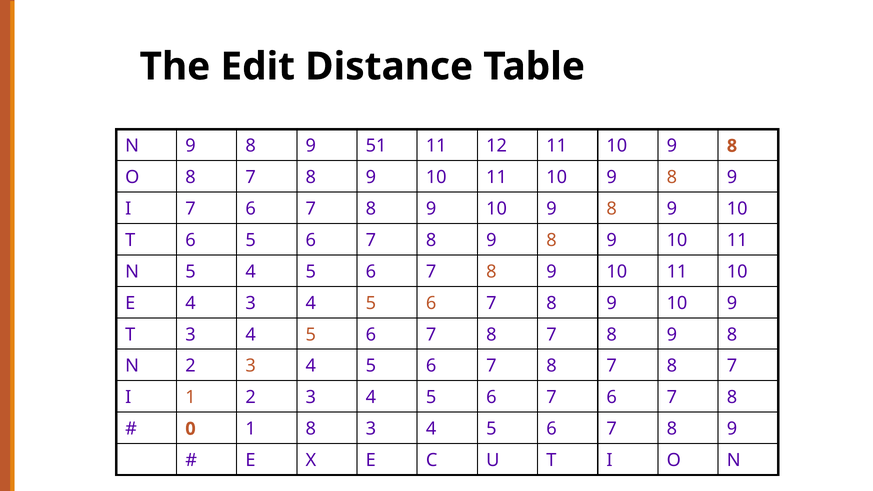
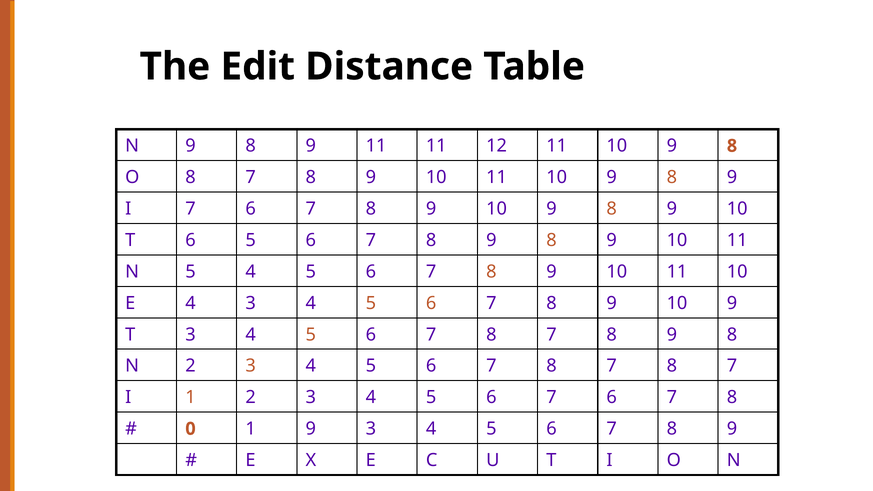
9 51: 51 -> 11
1 8: 8 -> 9
